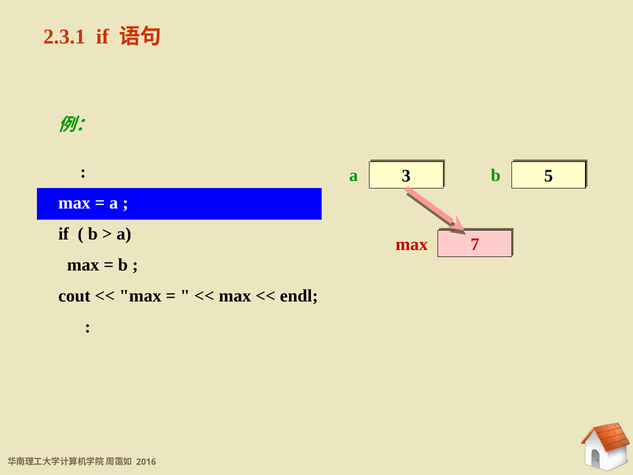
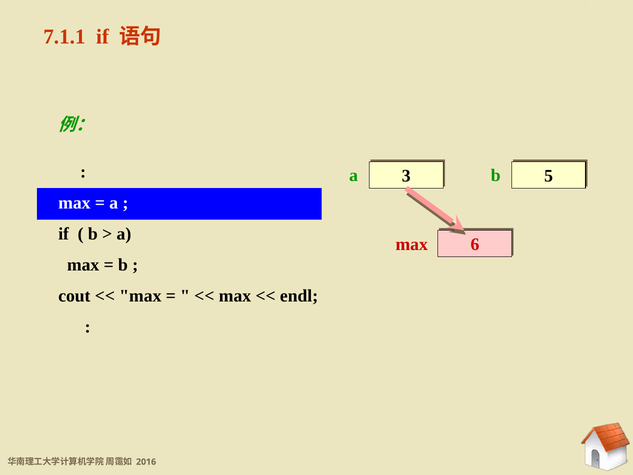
2.3.1: 2.3.1 -> 7.1.1
7: 7 -> 6
